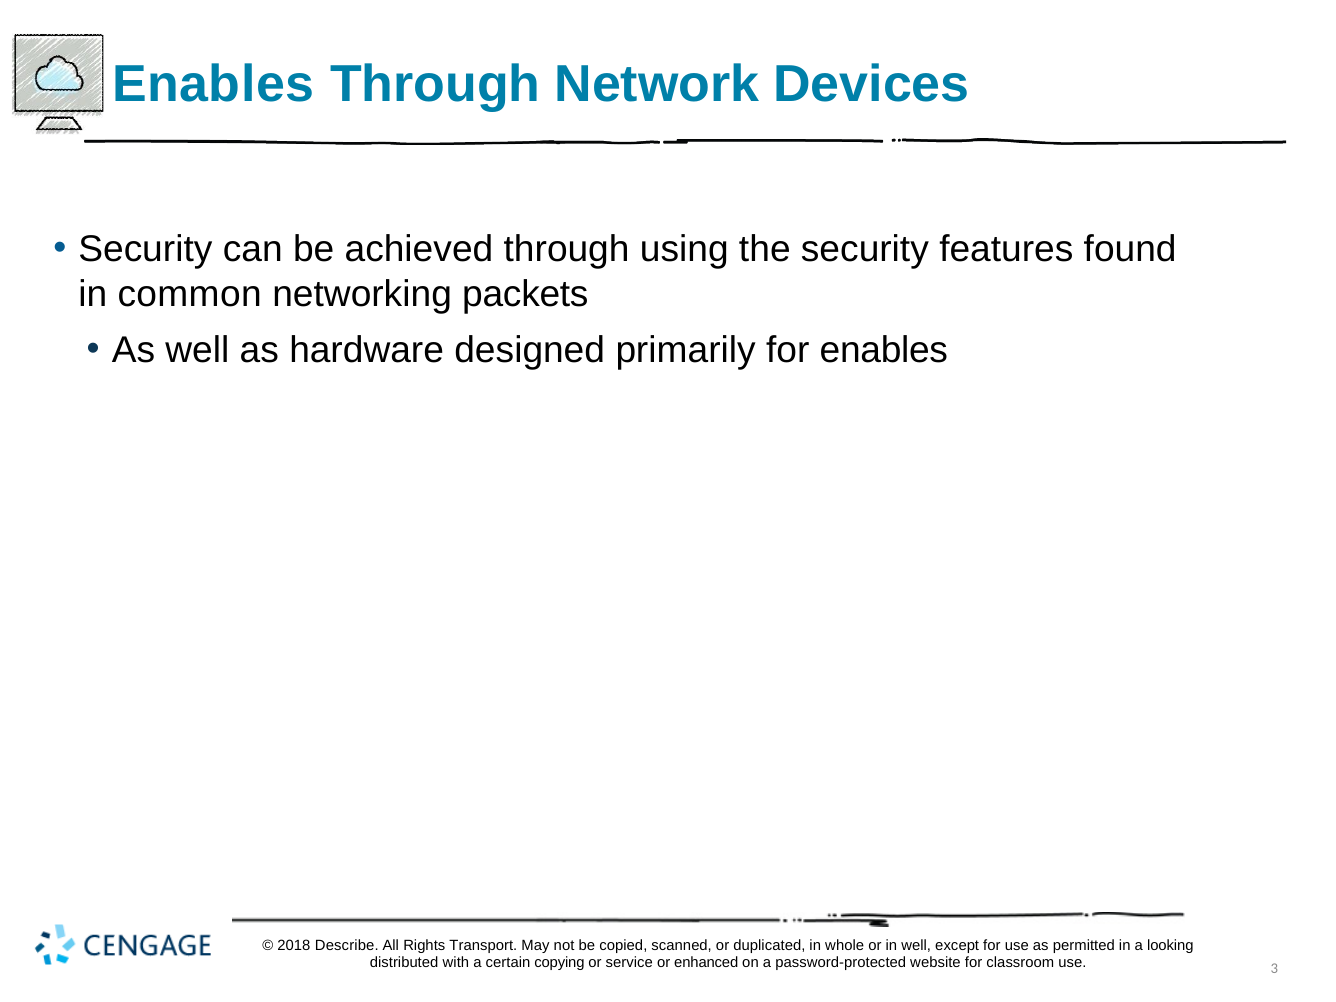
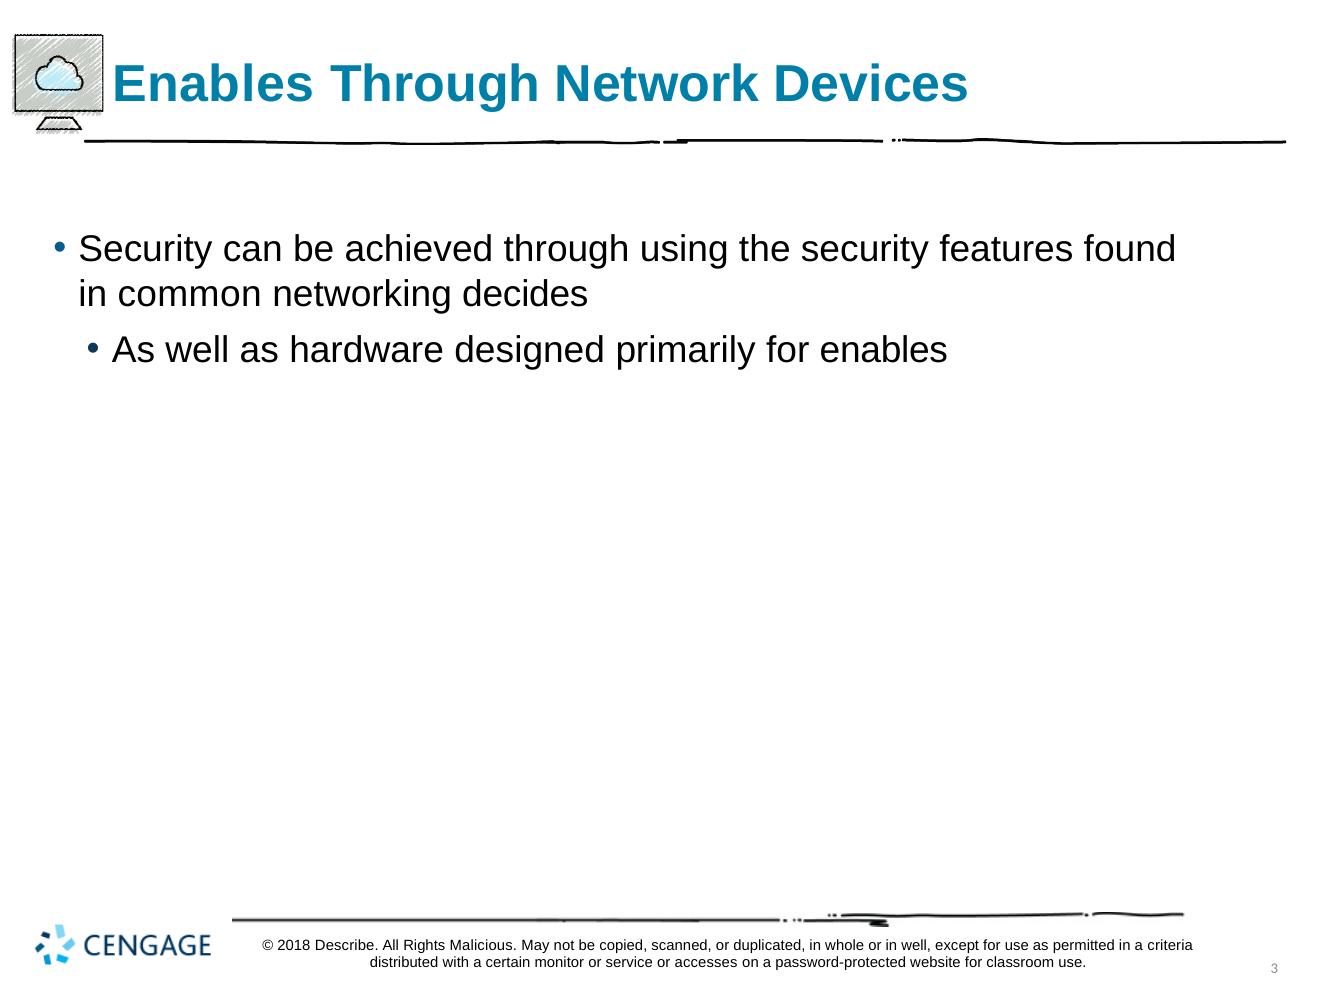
packets: packets -> decides
Transport: Transport -> Malicious
looking: looking -> criteria
copying: copying -> monitor
enhanced: enhanced -> accesses
